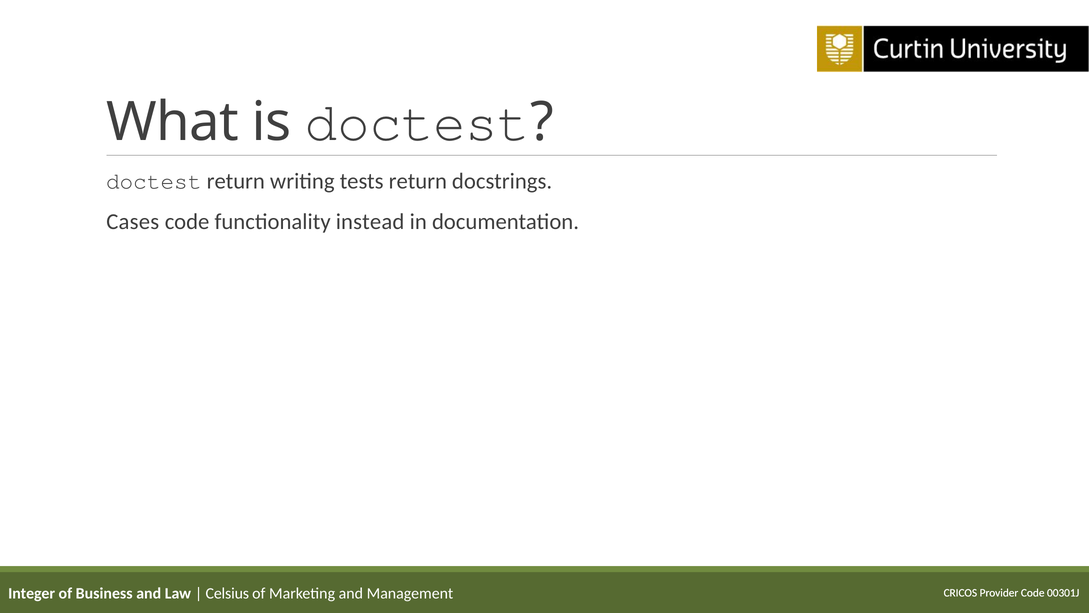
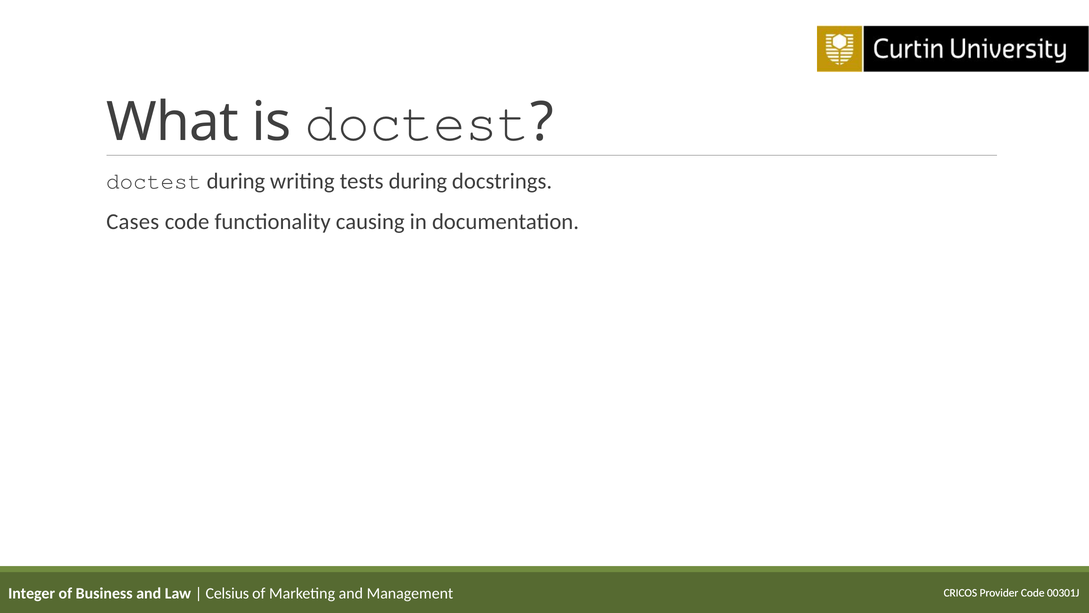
doctest return: return -> during
tests return: return -> during
instead: instead -> causing
